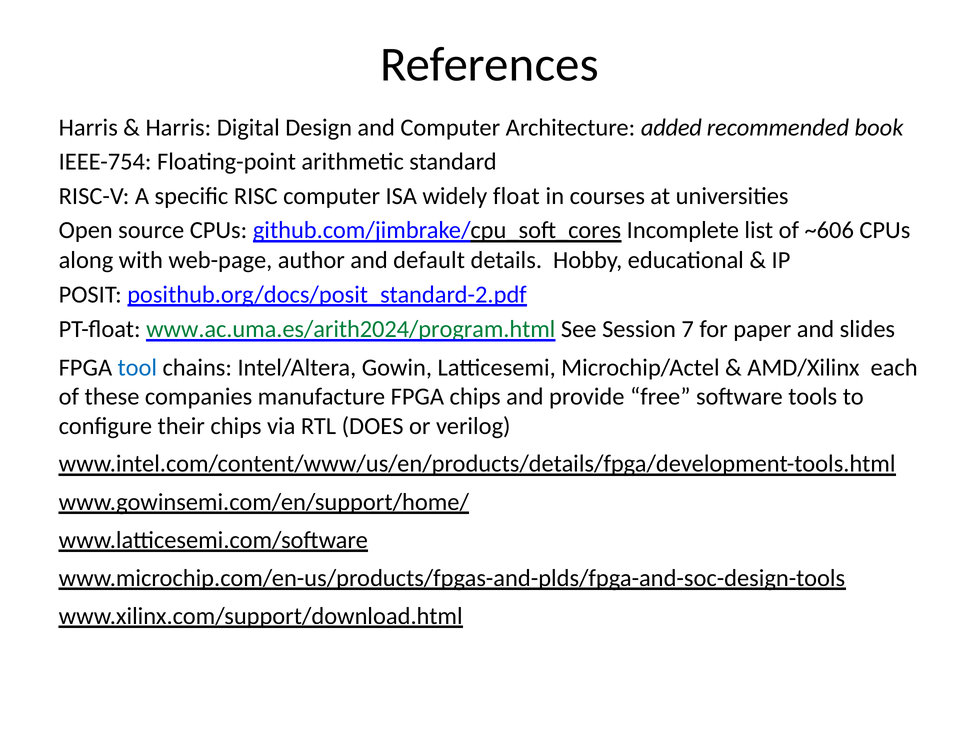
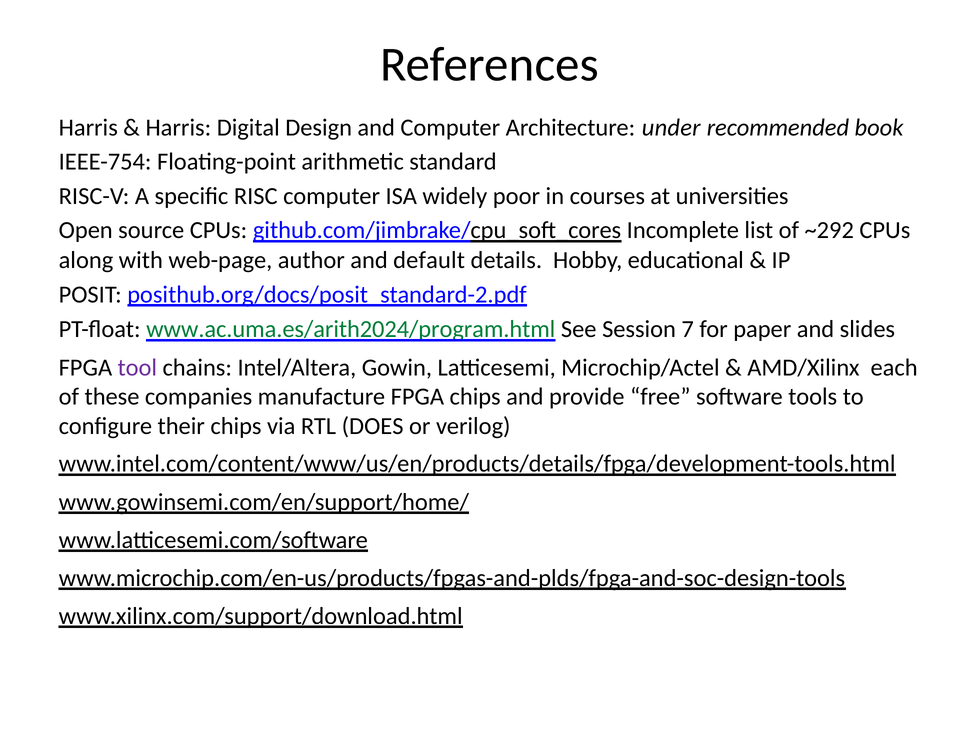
added: added -> under
float: float -> poor
~606: ~606 -> ~292
tool colour: blue -> purple
